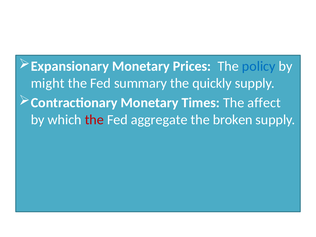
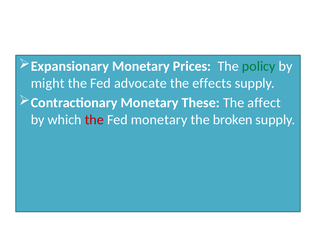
policy colour: blue -> green
summary: summary -> advocate
quickly: quickly -> effects
Times: Times -> These
Fed aggregate: aggregate -> monetary
